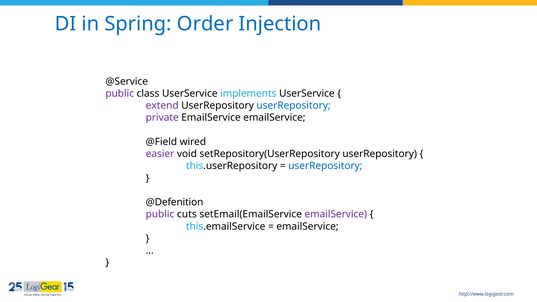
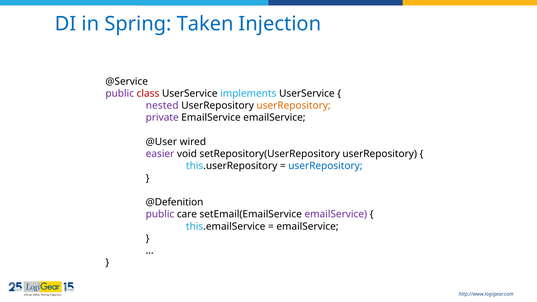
Order: Order -> Taken
class colour: black -> red
extend: extend -> nested
userRepository at (294, 106) colour: blue -> orange
@Field: @Field -> @User
cuts: cuts -> care
